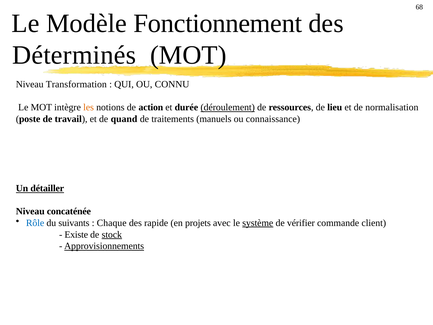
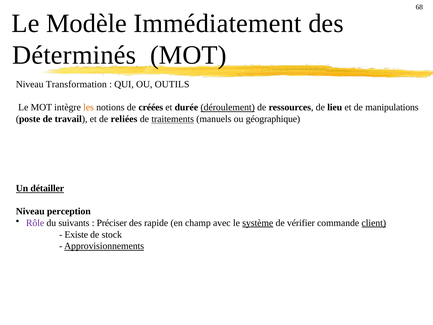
Fonctionnement: Fonctionnement -> Immédiatement
CONNU: CONNU -> OUTILS
action: action -> créées
normalisation: normalisation -> manipulations
quand: quand -> reliées
traitements underline: none -> present
connaissance: connaissance -> géographique
concaténée: concaténée -> perception
Rôle colour: blue -> purple
Chaque: Chaque -> Préciser
projets: projets -> champ
client underline: none -> present
stock underline: present -> none
